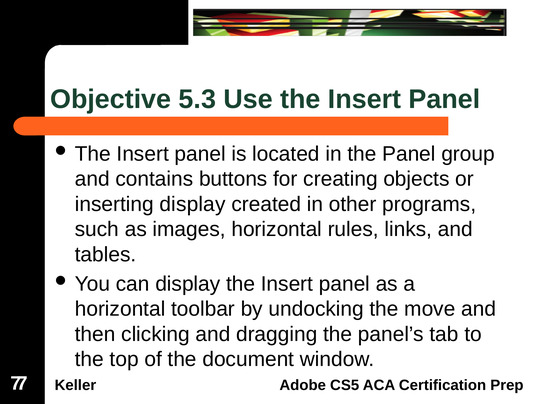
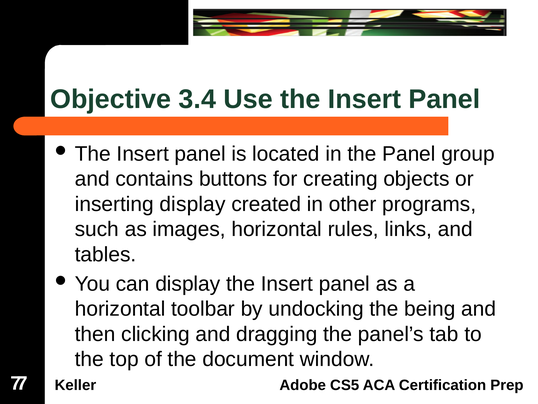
5.3: 5.3 -> 3.4
move: move -> being
